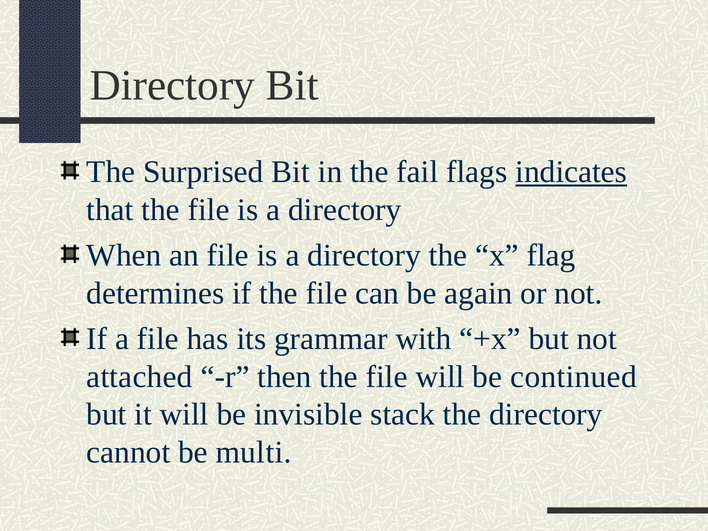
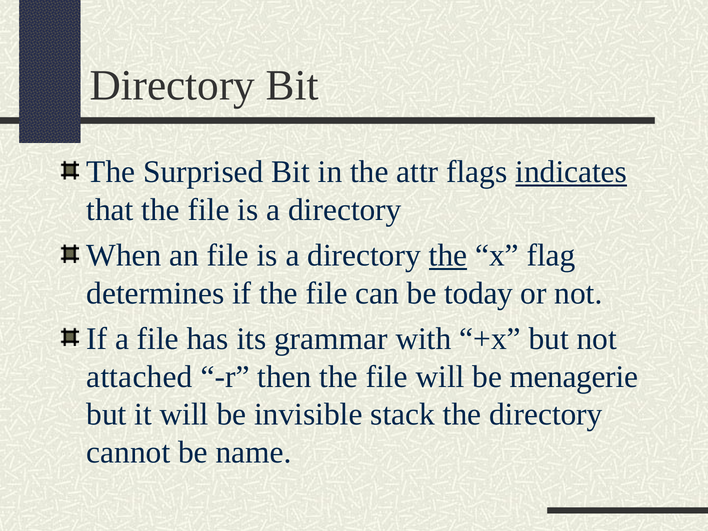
fail: fail -> attr
the at (448, 255) underline: none -> present
again: again -> today
continued: continued -> menagerie
multi: multi -> name
